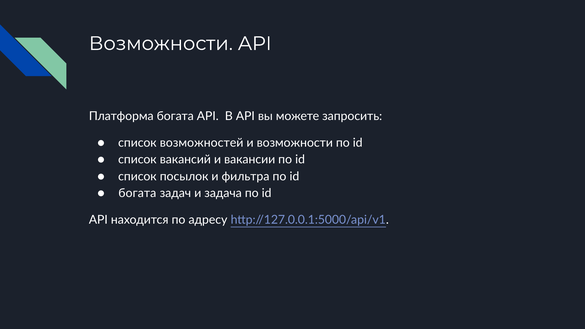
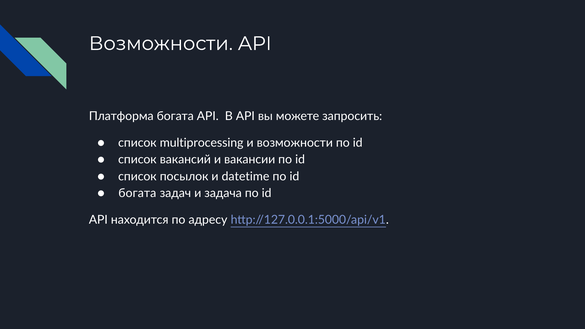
возможностей: возможностей -> multiprocessing
фильтра: фильтра -> datetime
